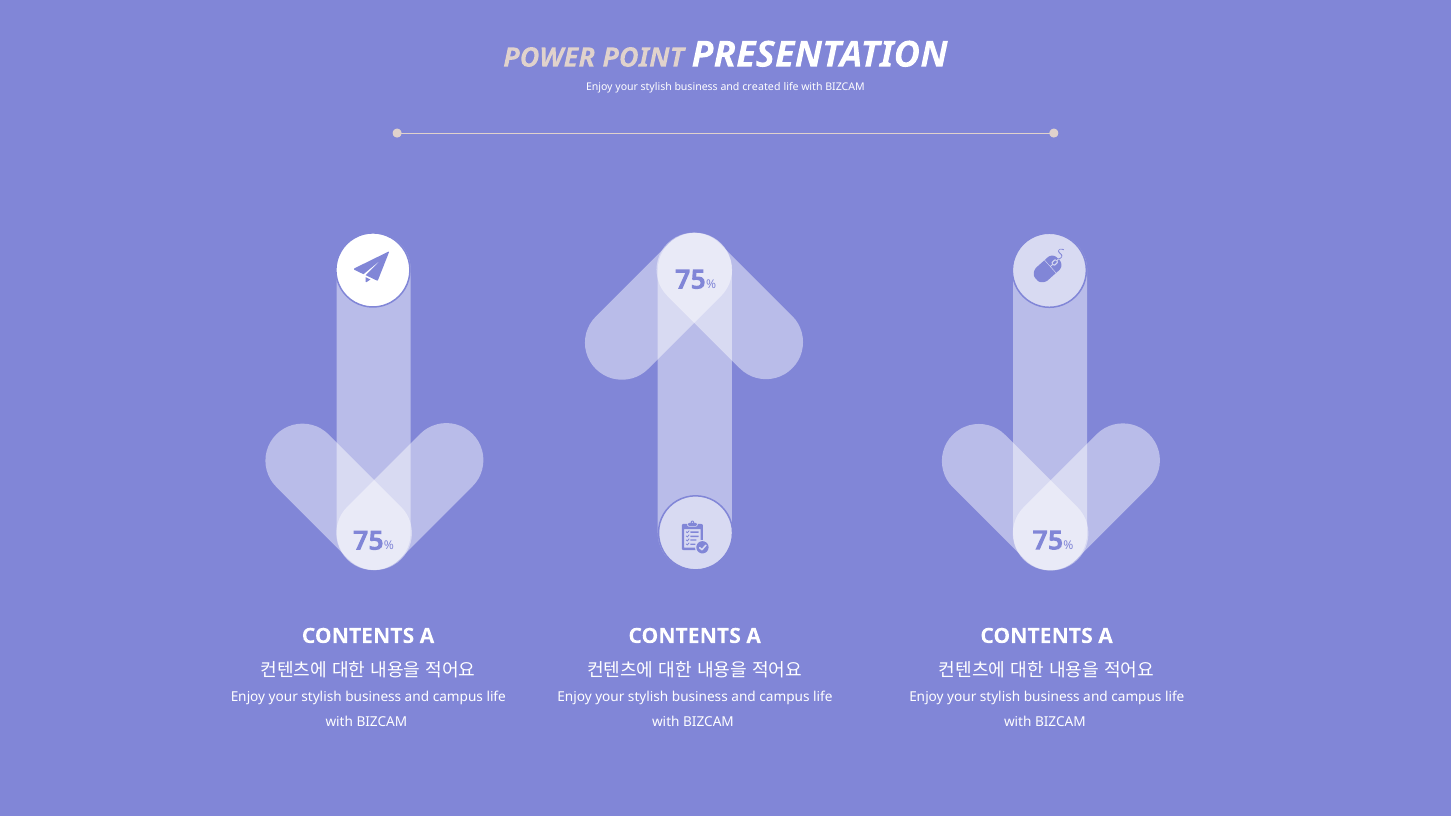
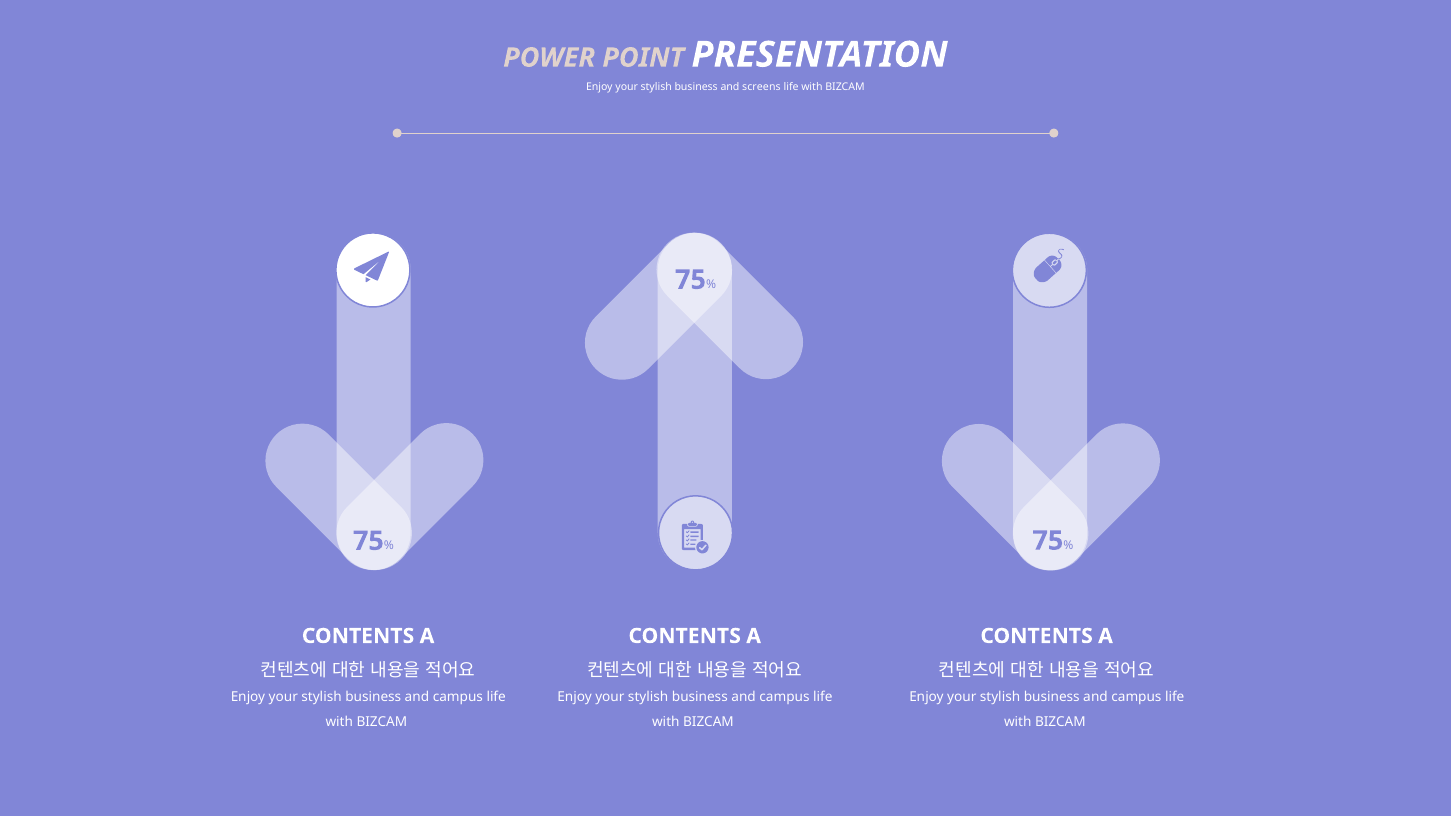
created: created -> screens
